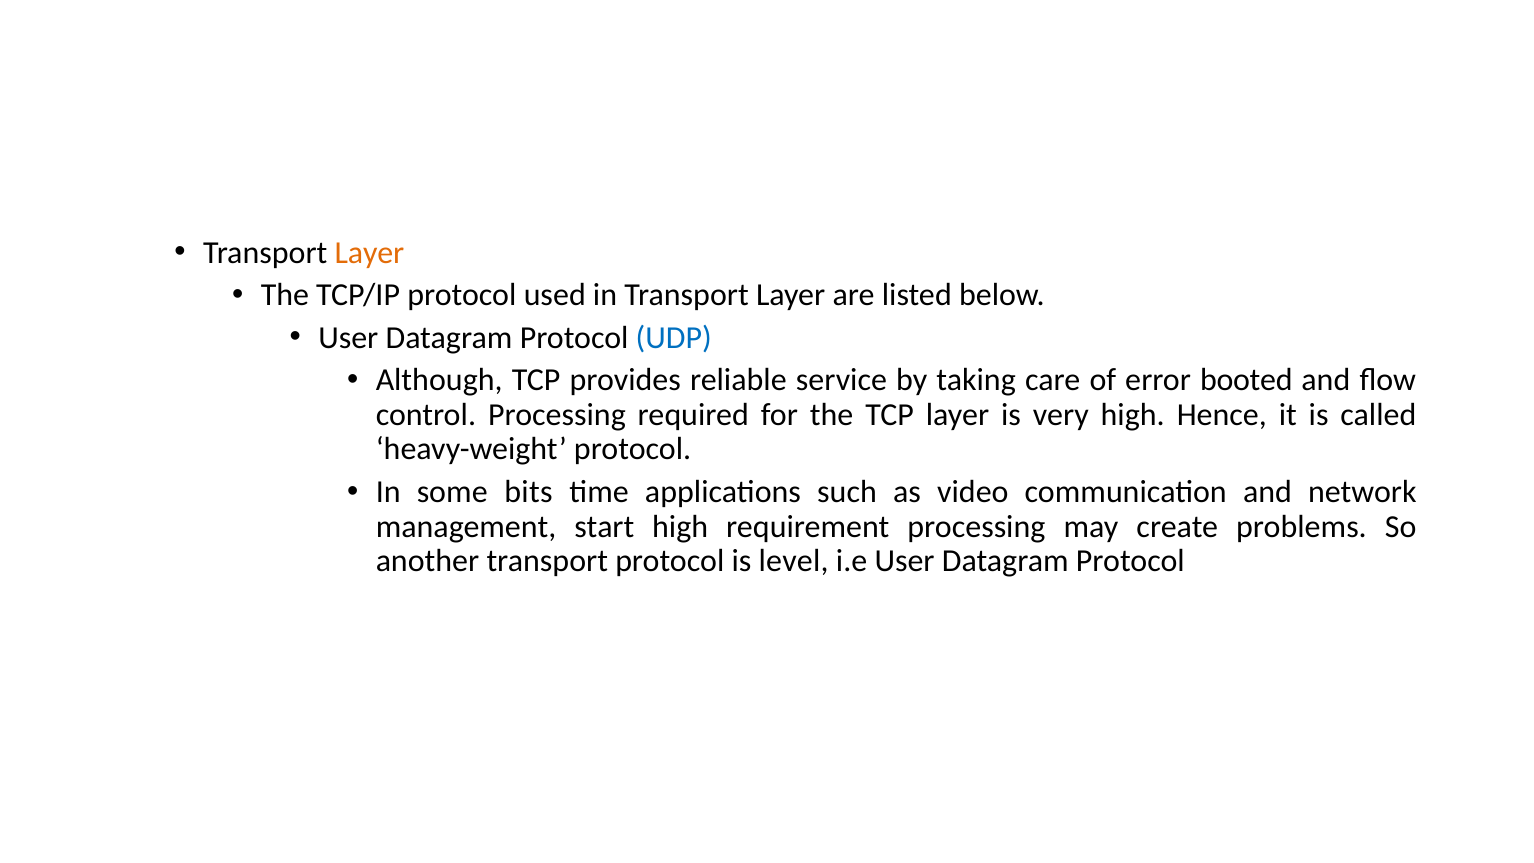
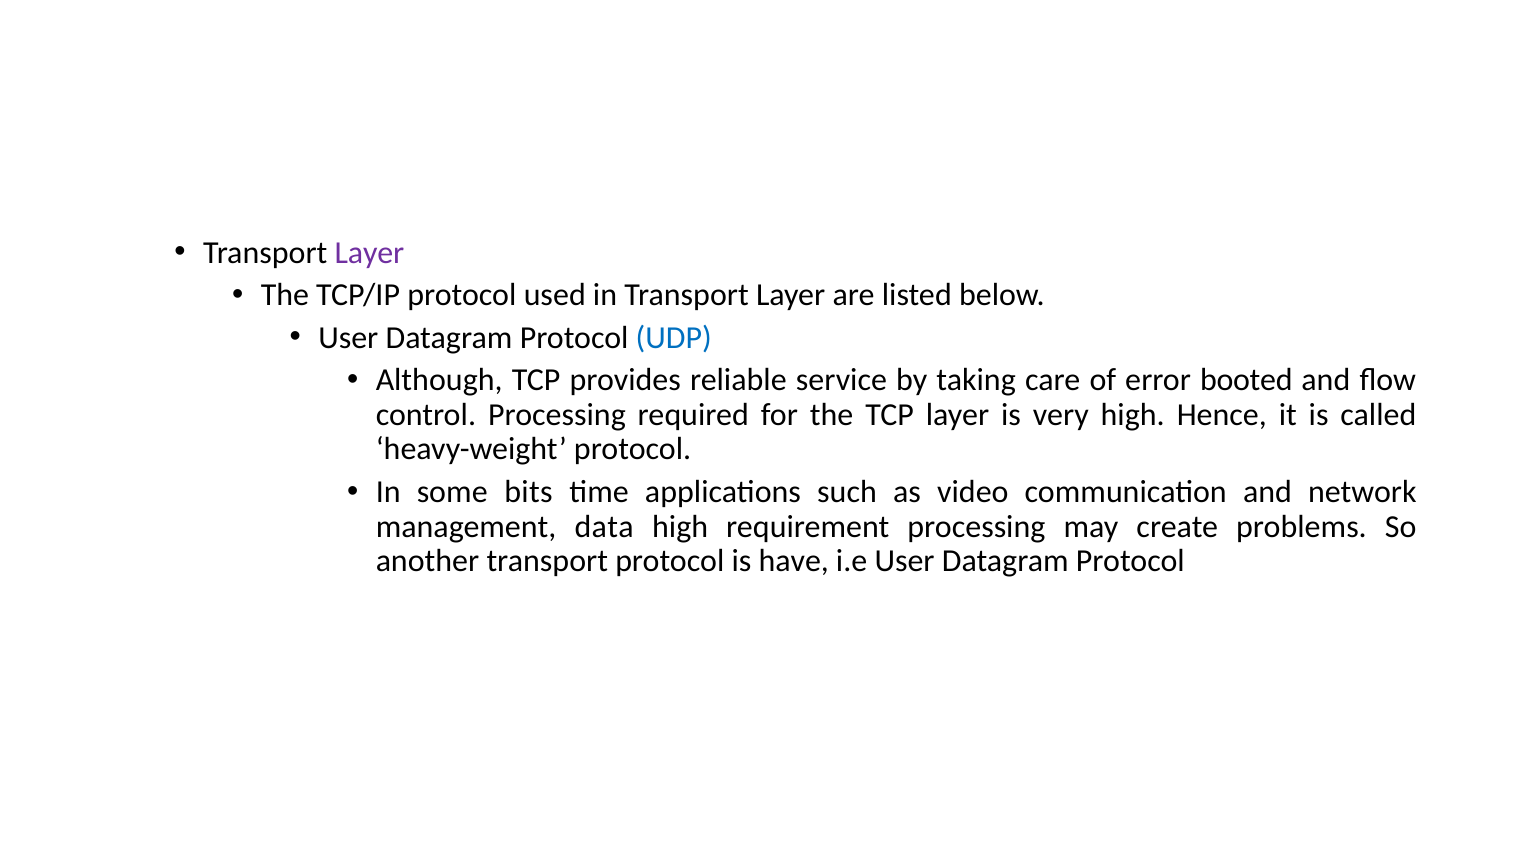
Layer at (369, 253) colour: orange -> purple
start: start -> data
level: level -> have
